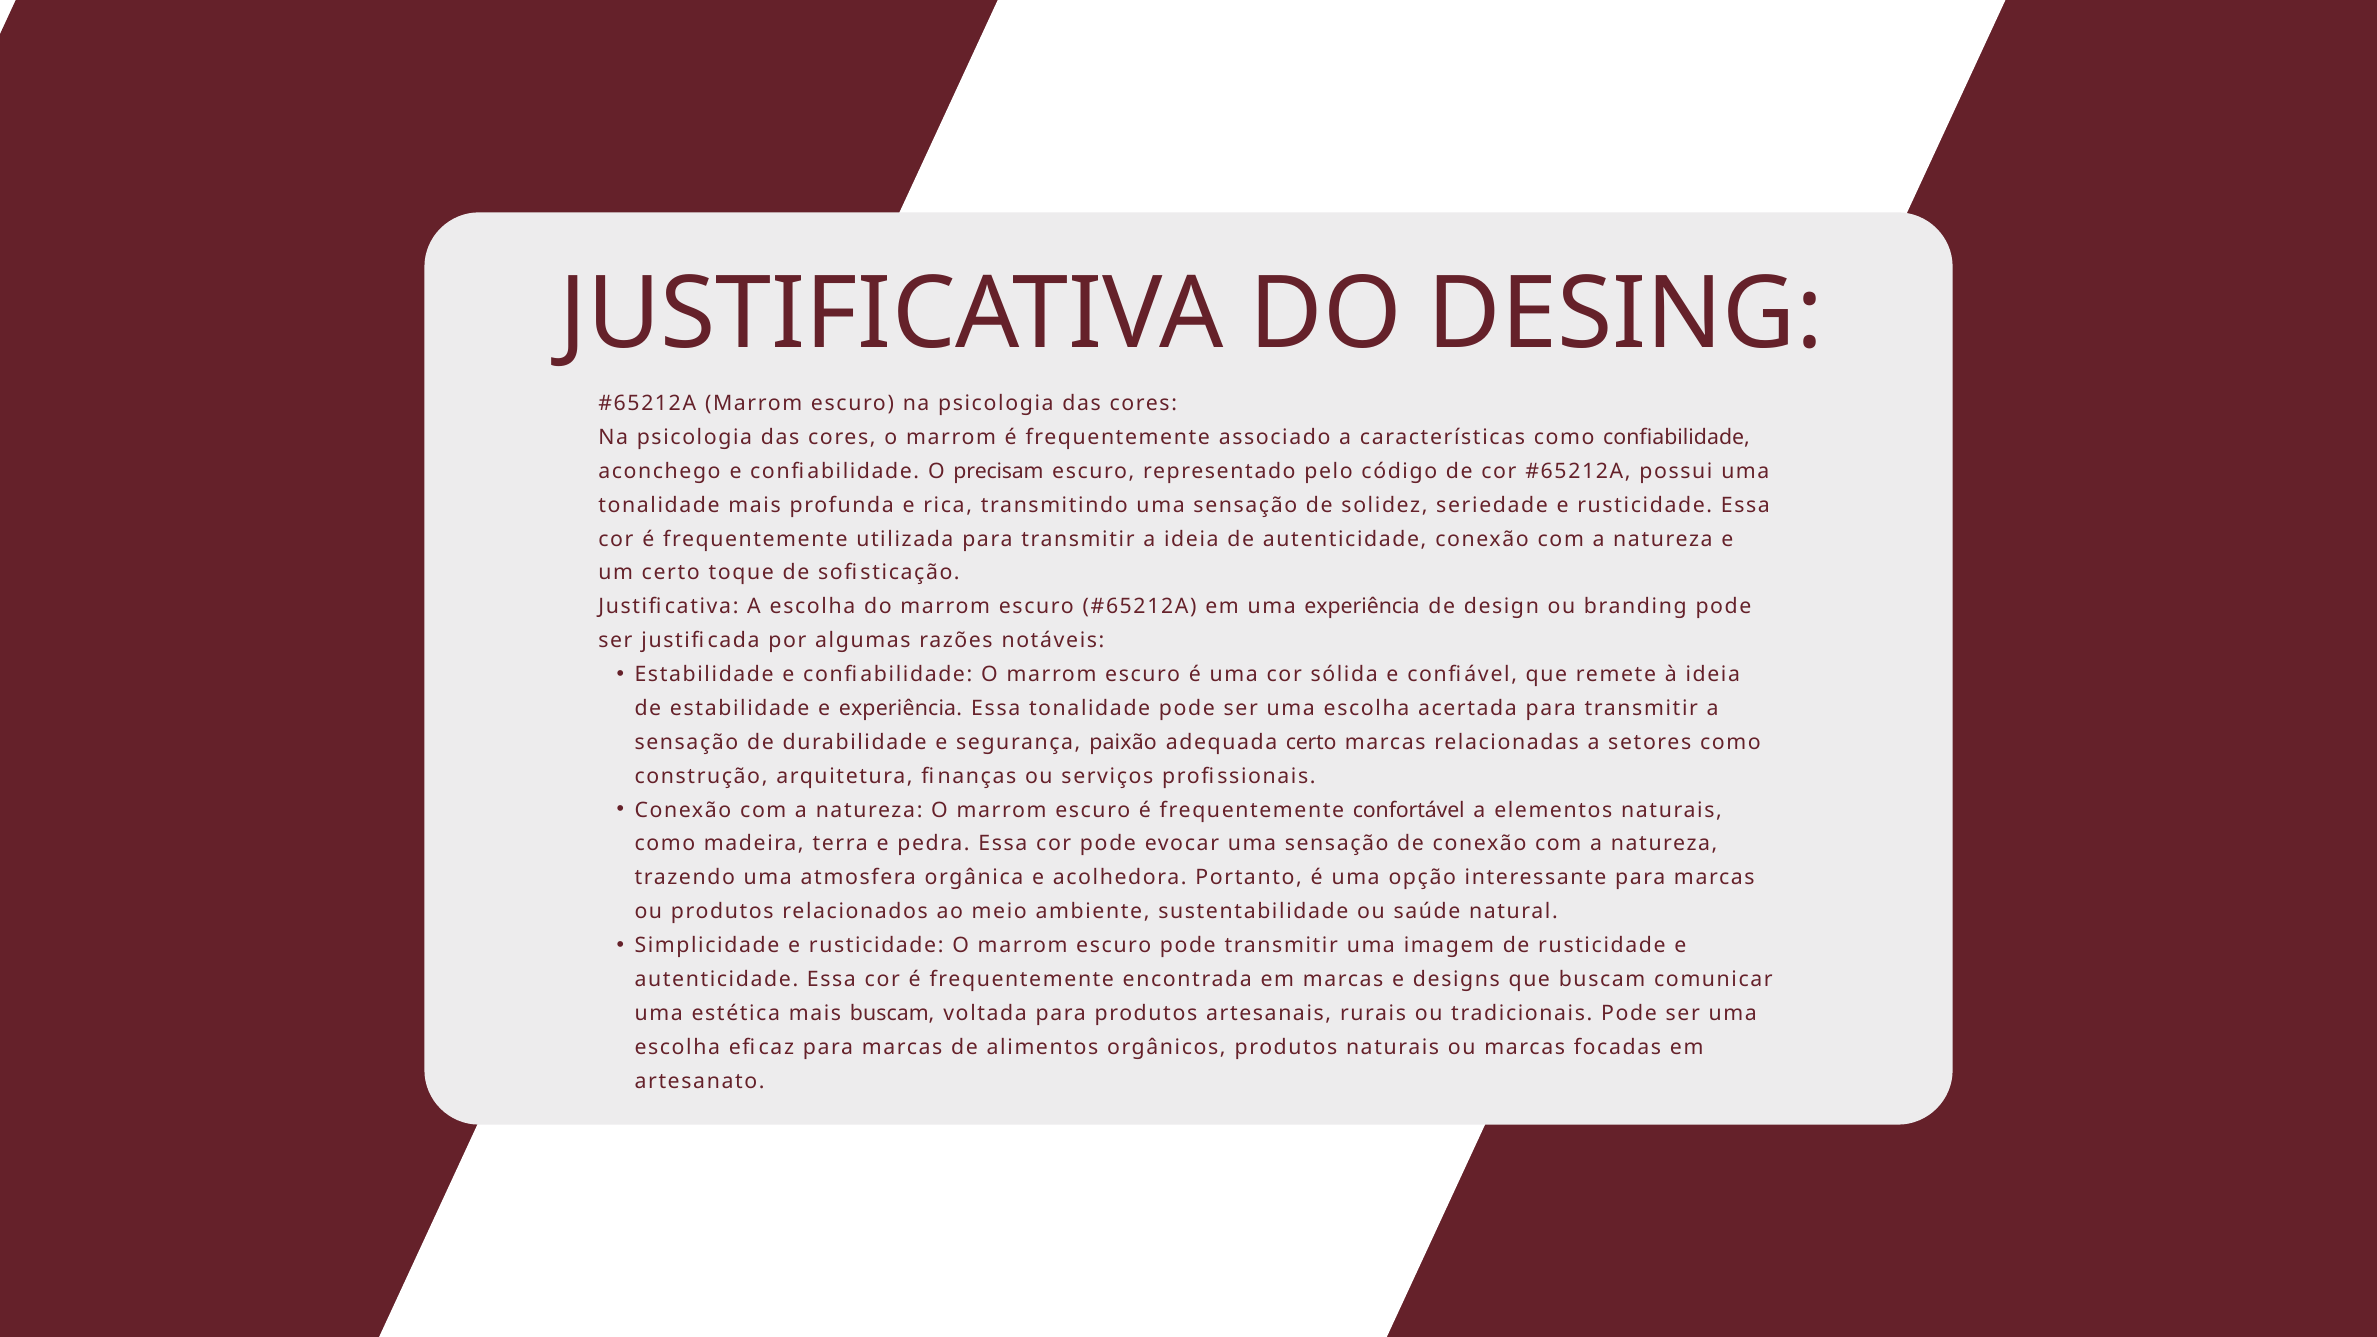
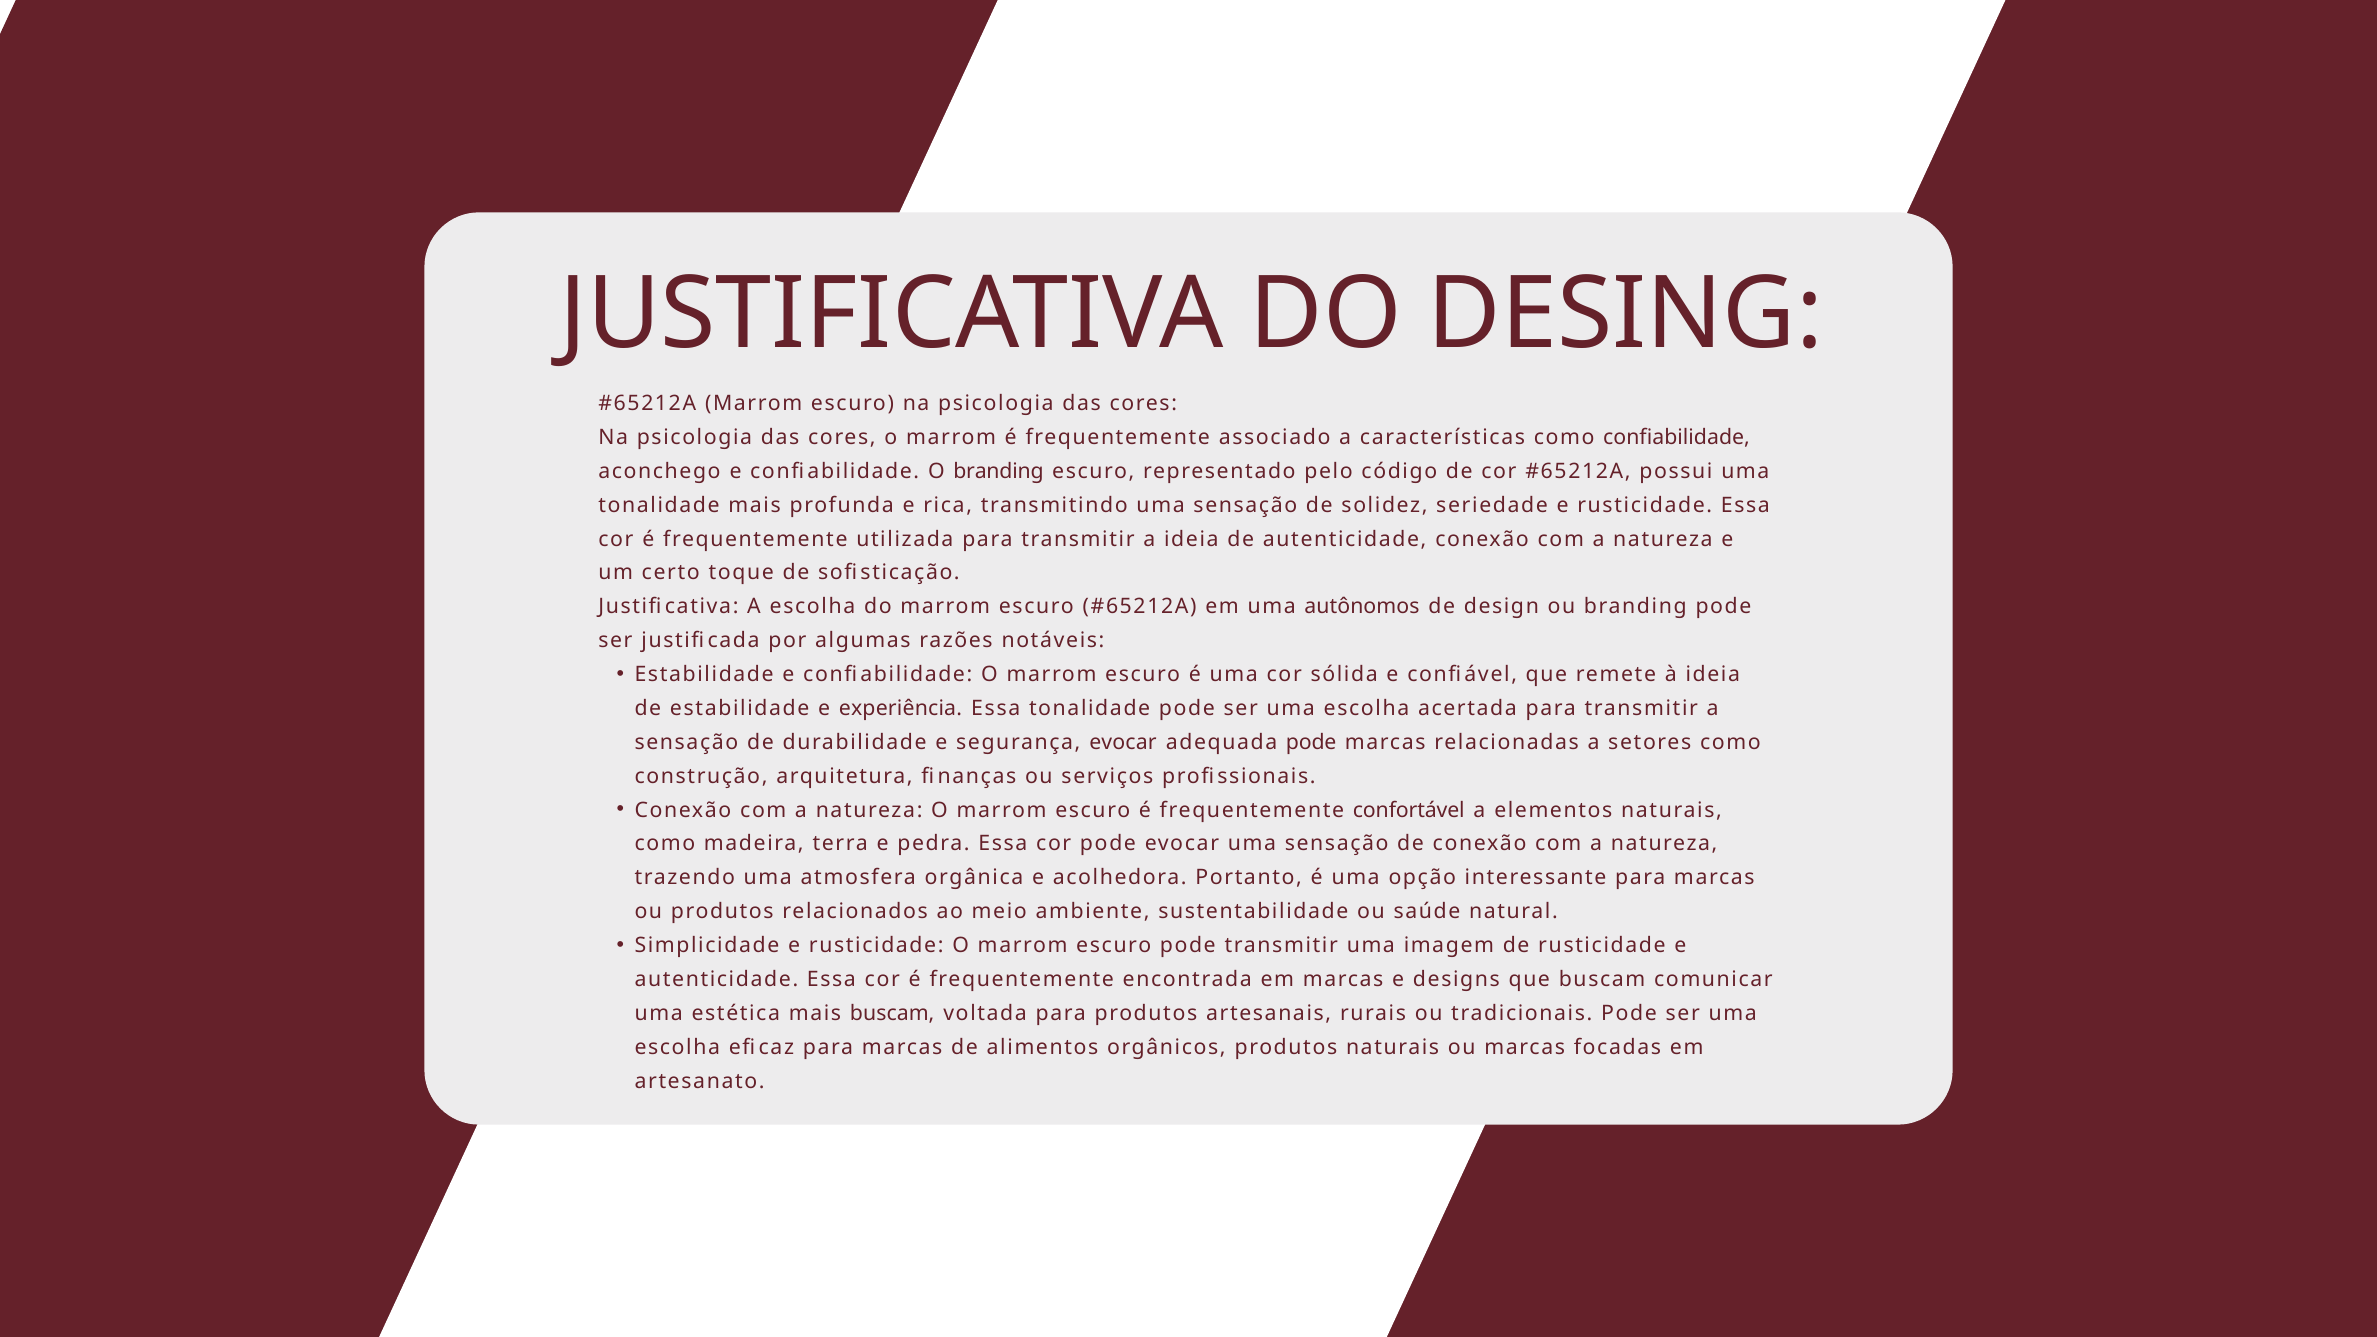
O precisam: precisam -> branding
uma experiência: experiência -> autônomos
segurança paixão: paixão -> evocar
adequada certo: certo -> pode
